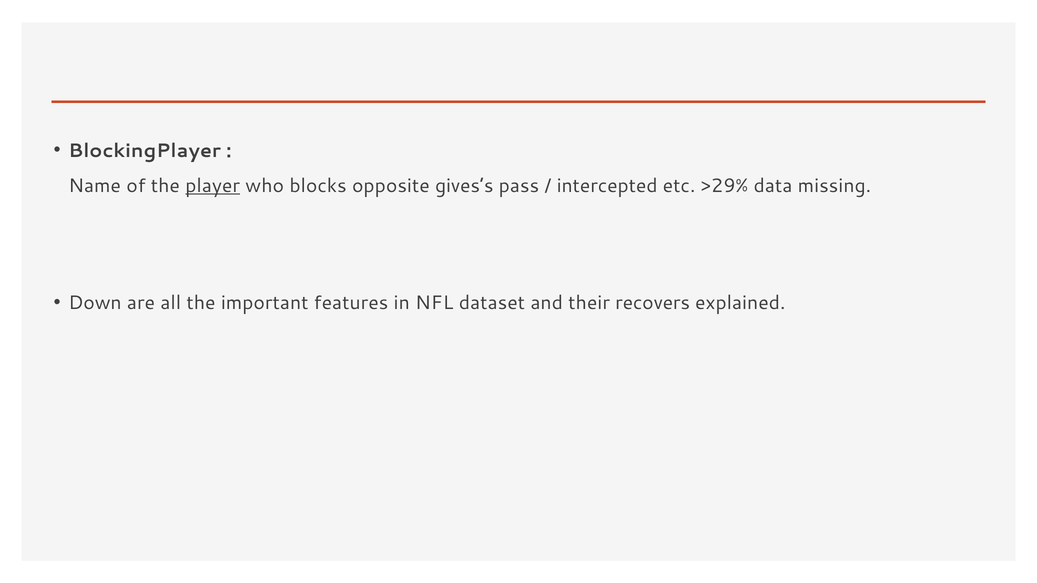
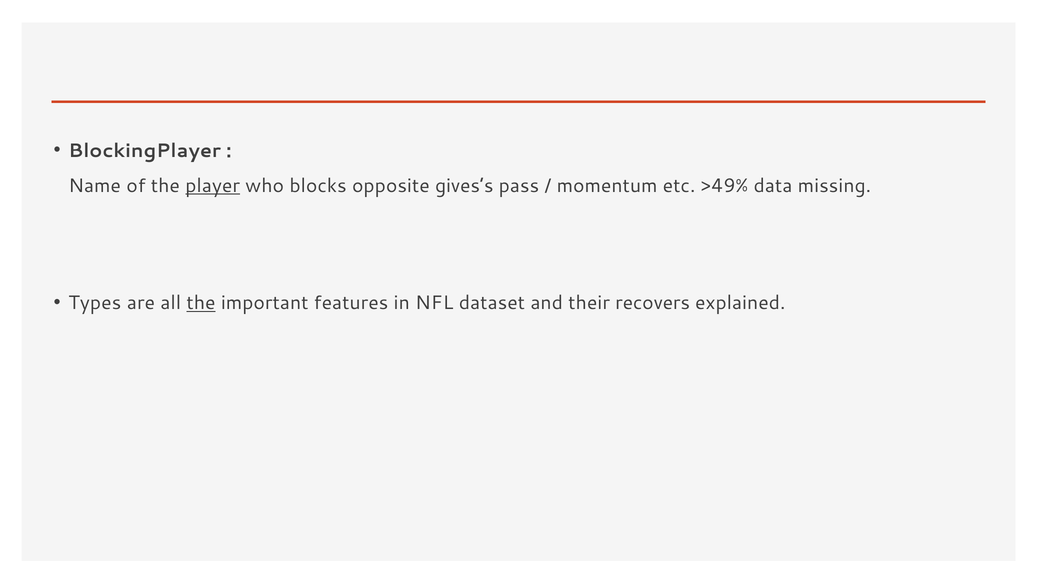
intercepted: intercepted -> momentum
>29%: >29% -> >49%
Down: Down -> Types
the at (201, 303) underline: none -> present
